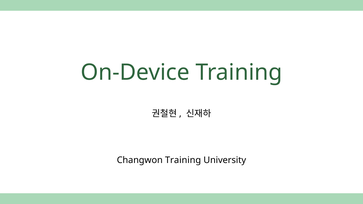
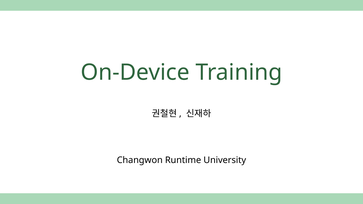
Changwon Training: Training -> Runtime
